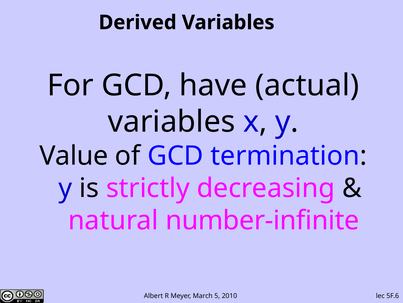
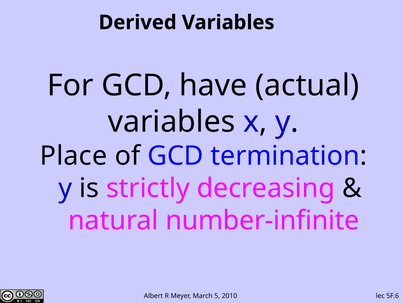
Value: Value -> Place
